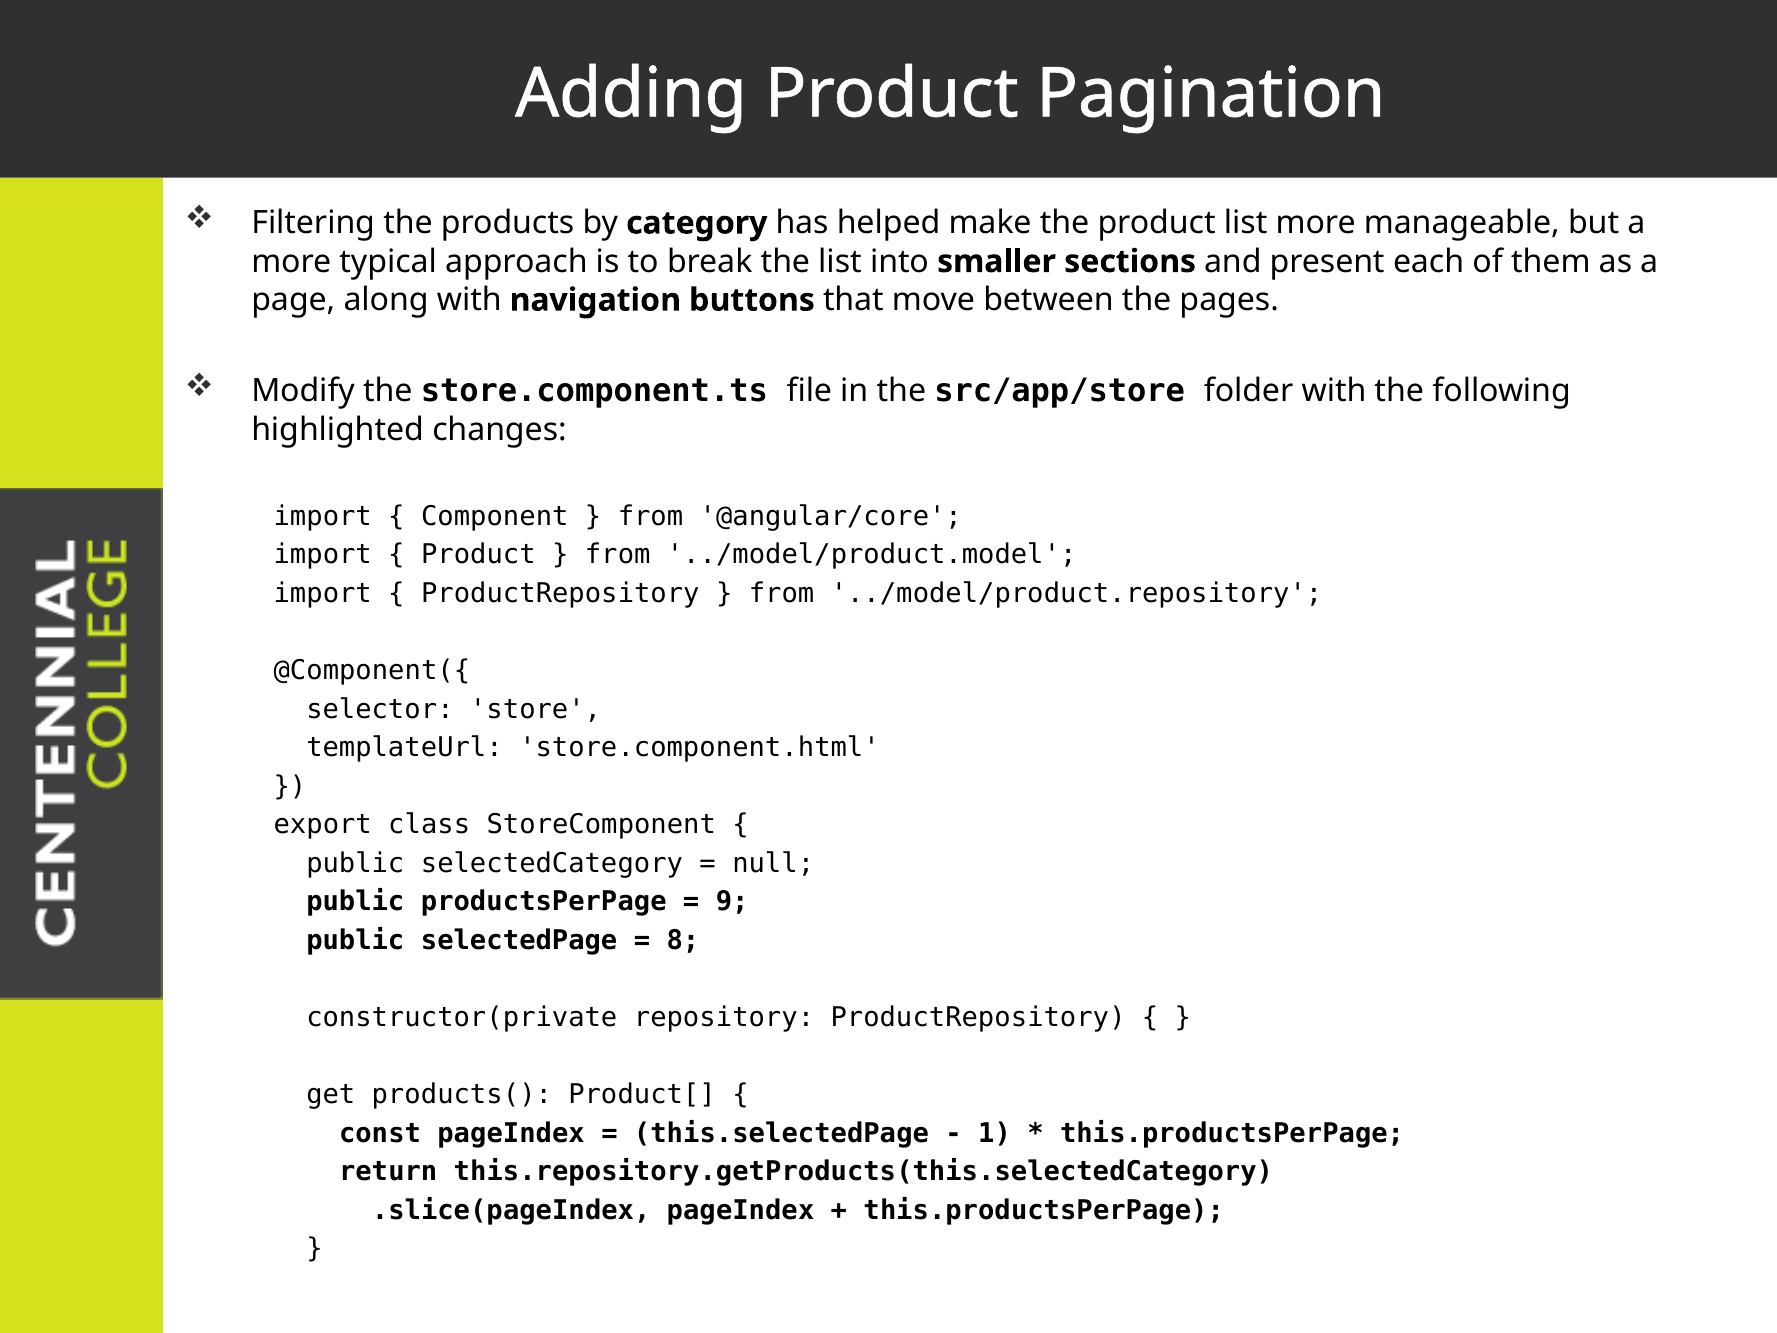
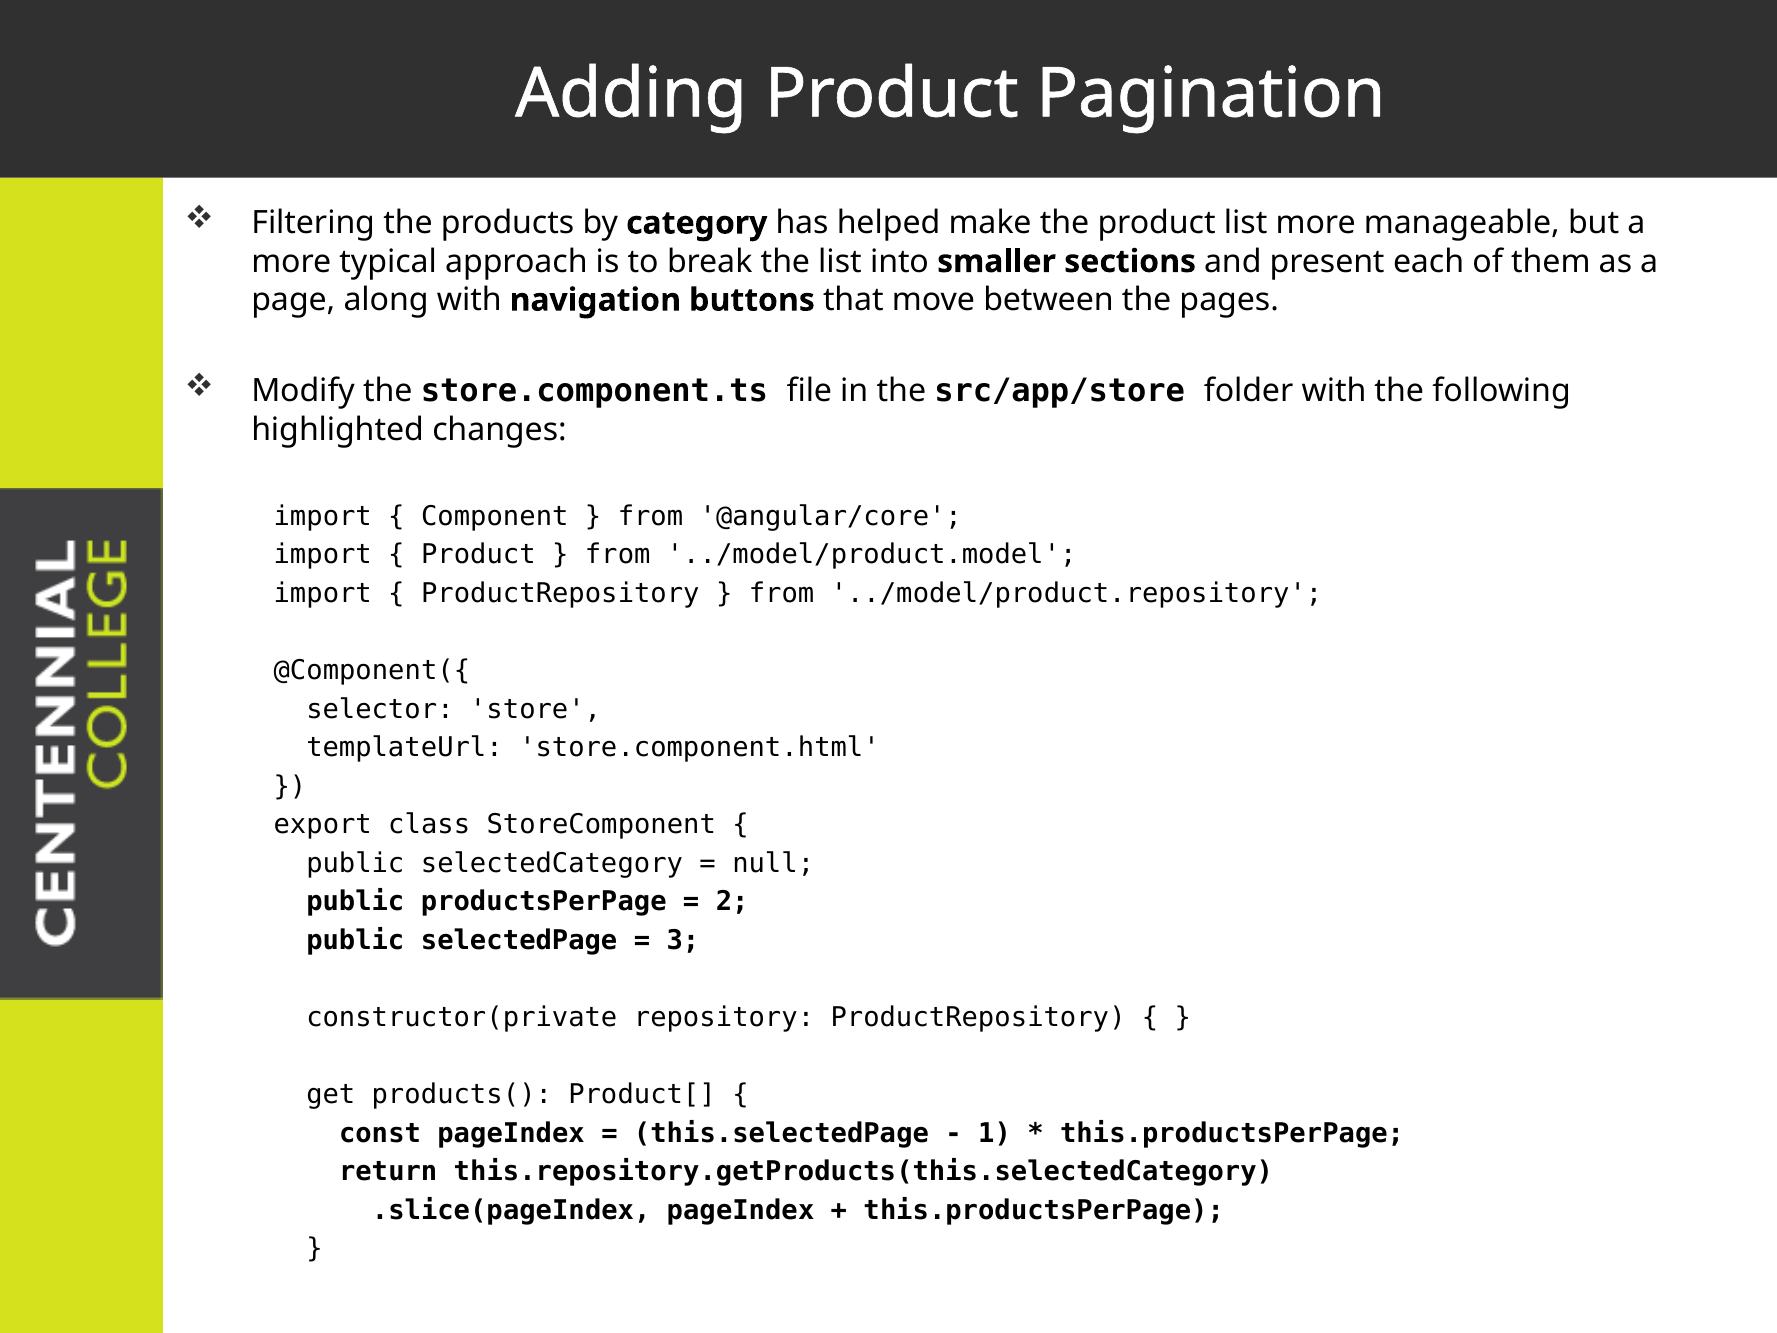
9: 9 -> 2
8: 8 -> 3
